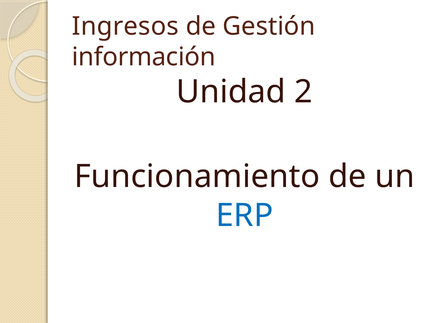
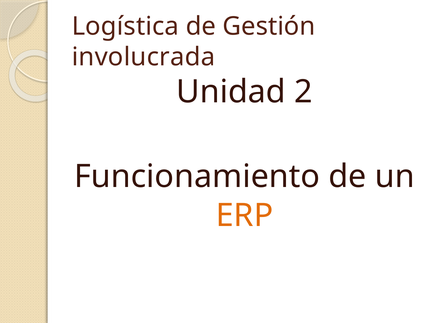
Ingresos: Ingresos -> Logística
información: información -> involucrada
ERP colour: blue -> orange
